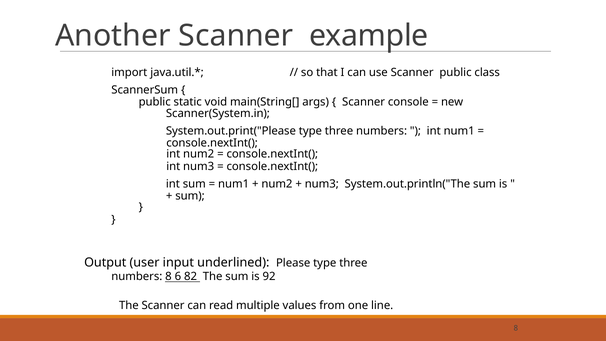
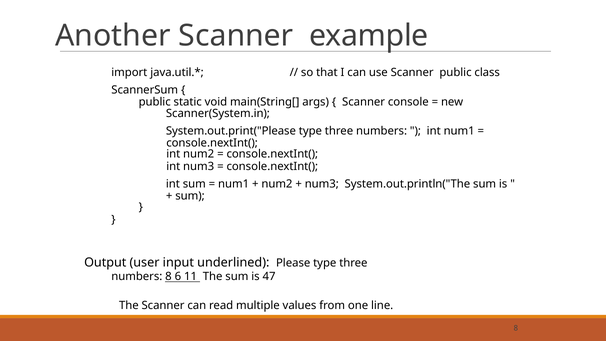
82: 82 -> 11
92: 92 -> 47
